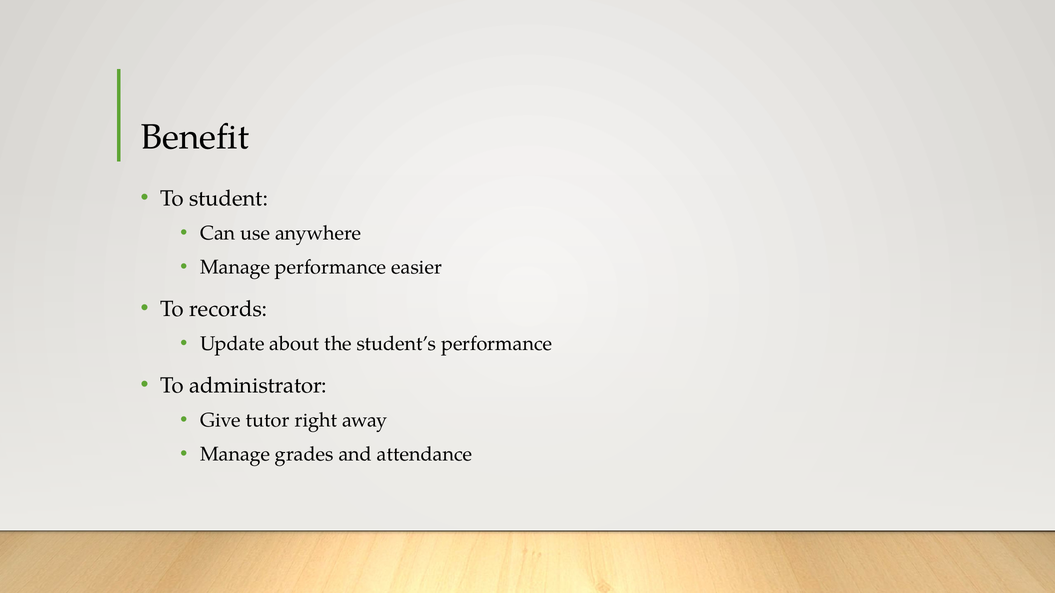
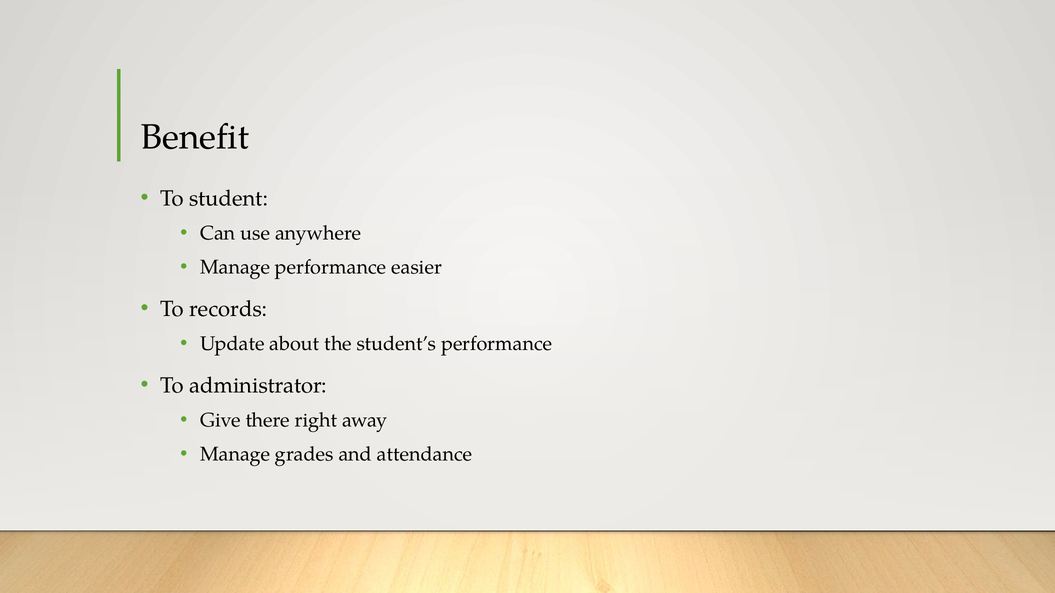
tutor: tutor -> there
